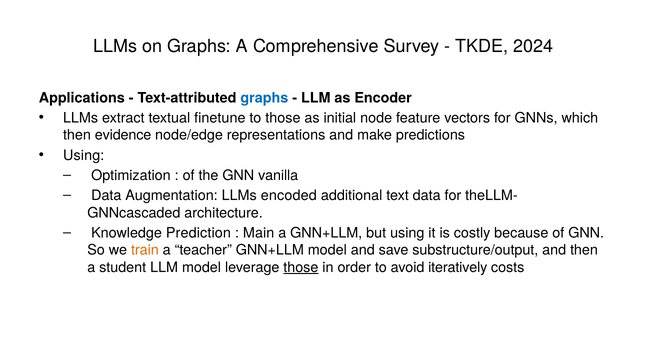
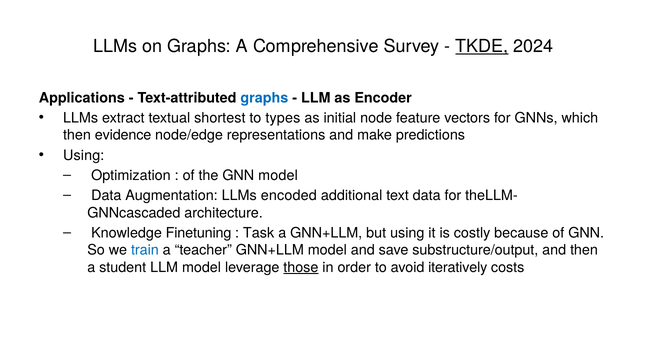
TKDE underline: none -> present
finetune: finetune -> shortest
to those: those -> types
GNN vanilla: vanilla -> model
Prediction: Prediction -> Finetuning
Main: Main -> Task
train colour: orange -> blue
